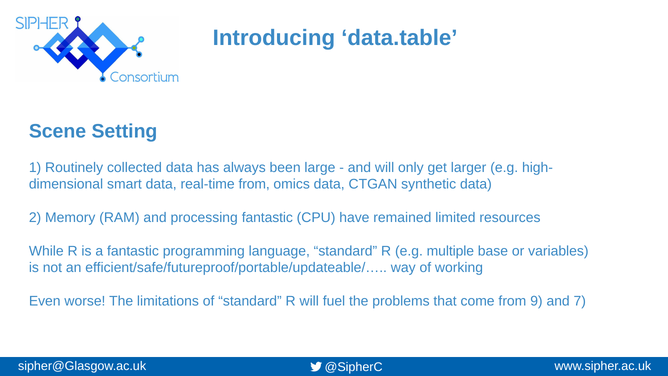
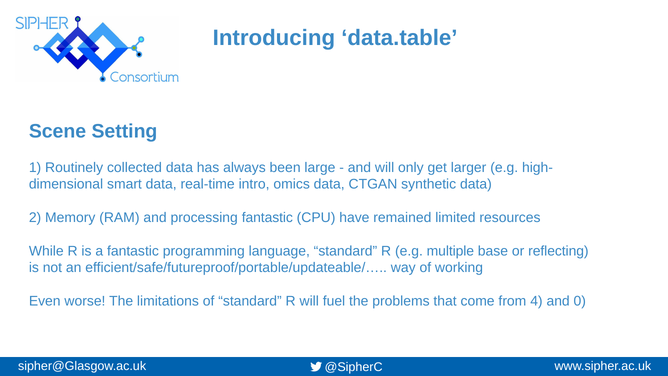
real-time from: from -> intro
variables: variables -> reflecting
9: 9 -> 4
7: 7 -> 0
